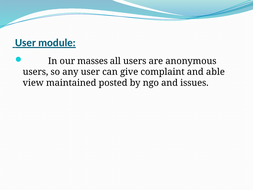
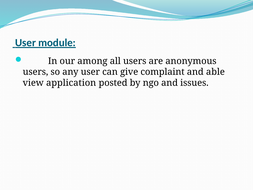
masses: masses -> among
maintained: maintained -> application
